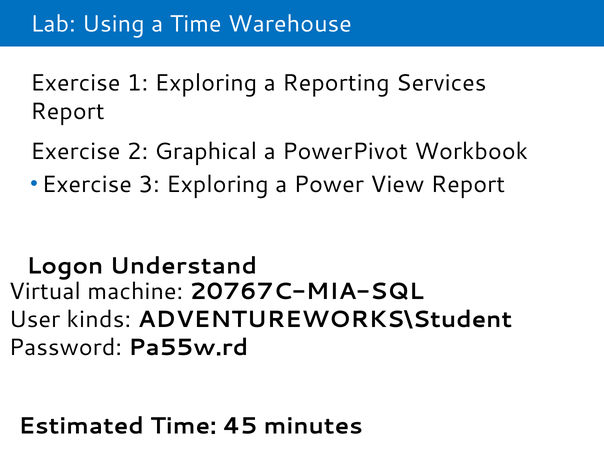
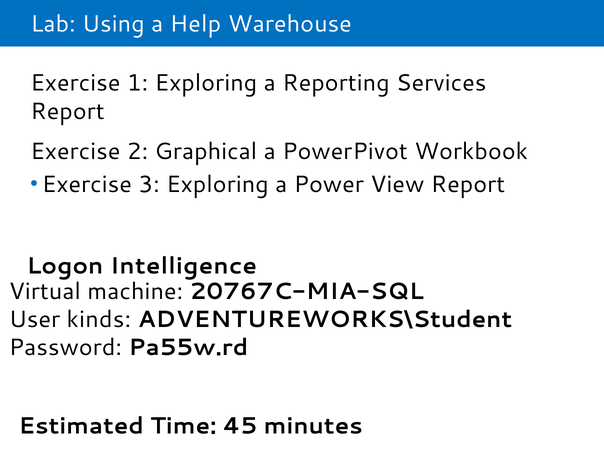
a Time: Time -> Help
Understand: Understand -> Intelligence
